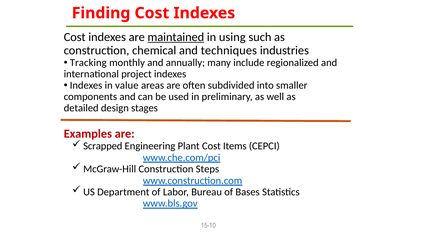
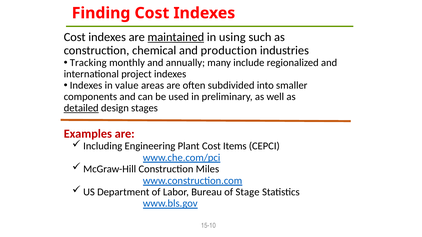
techniques: techniques -> production
detailed underline: none -> present
Scrapped: Scrapped -> Including
Steps: Steps -> Miles
Bases: Bases -> Stage
